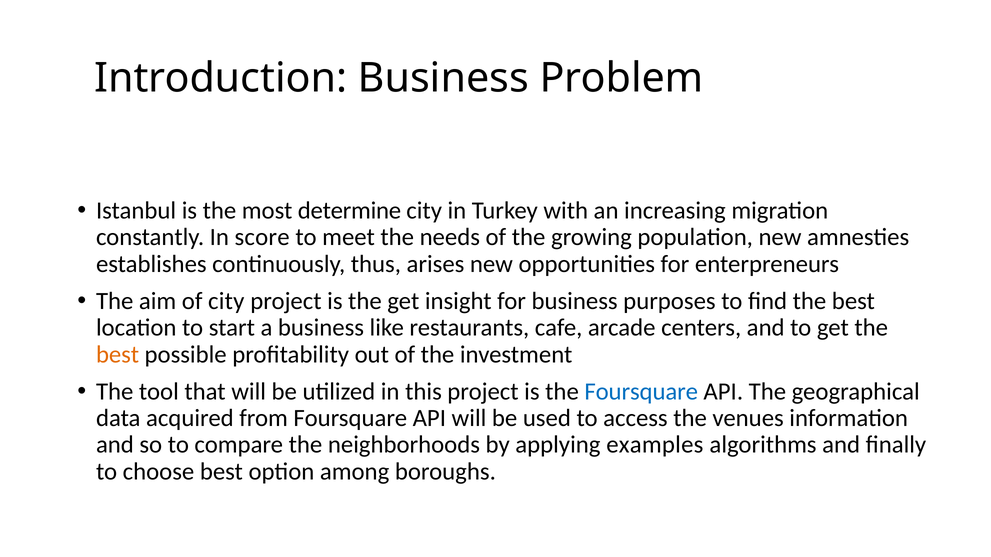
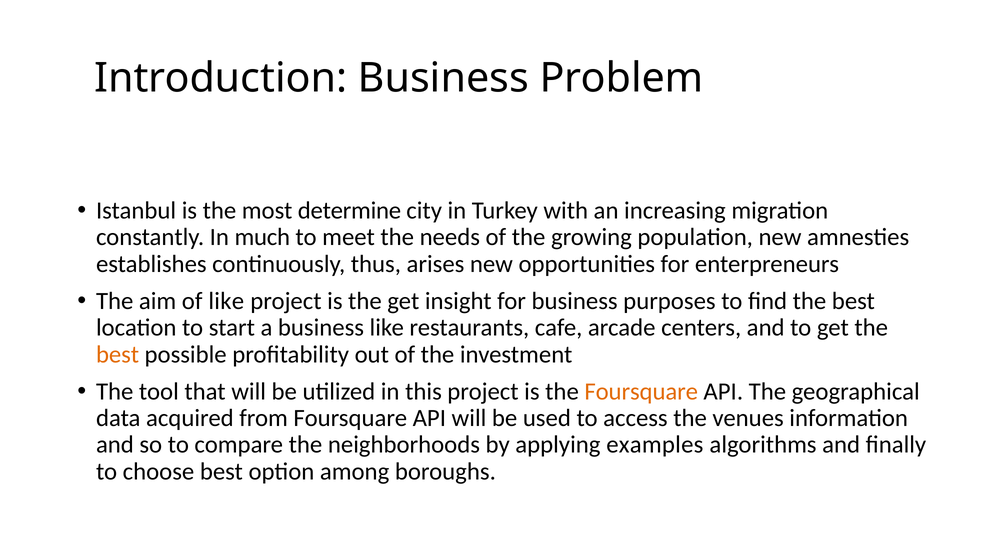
score: score -> much
of city: city -> like
Foursquare at (641, 392) colour: blue -> orange
